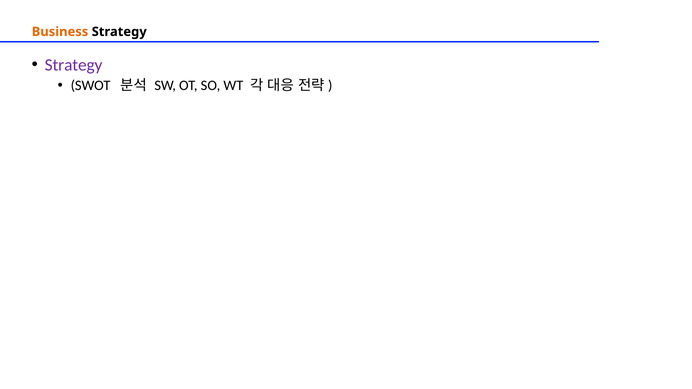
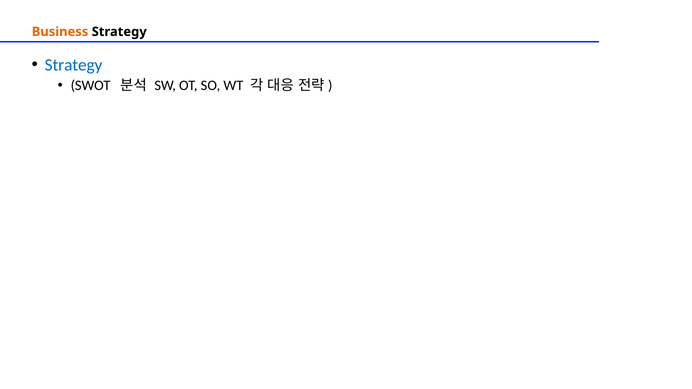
Strategy at (74, 65) colour: purple -> blue
